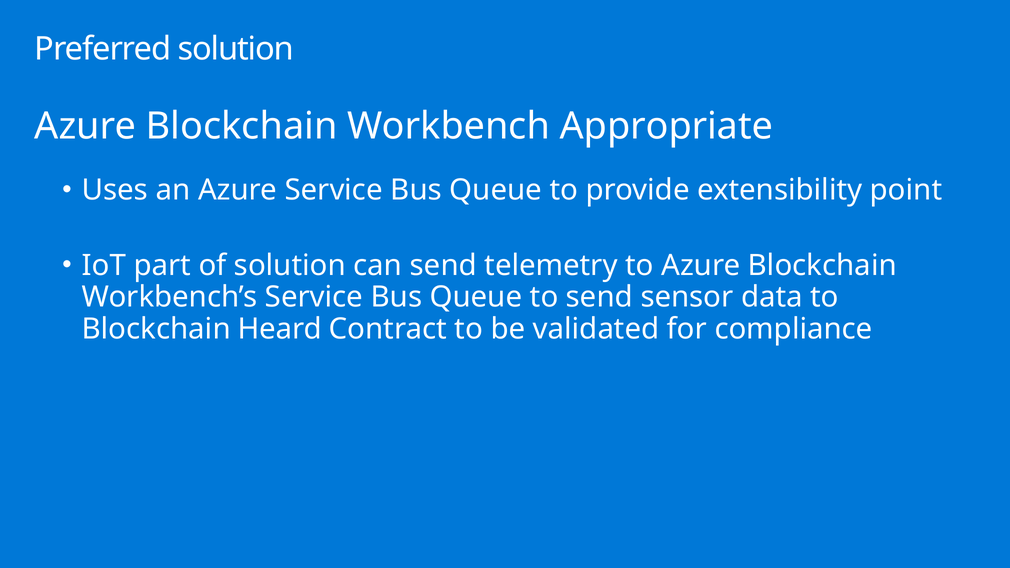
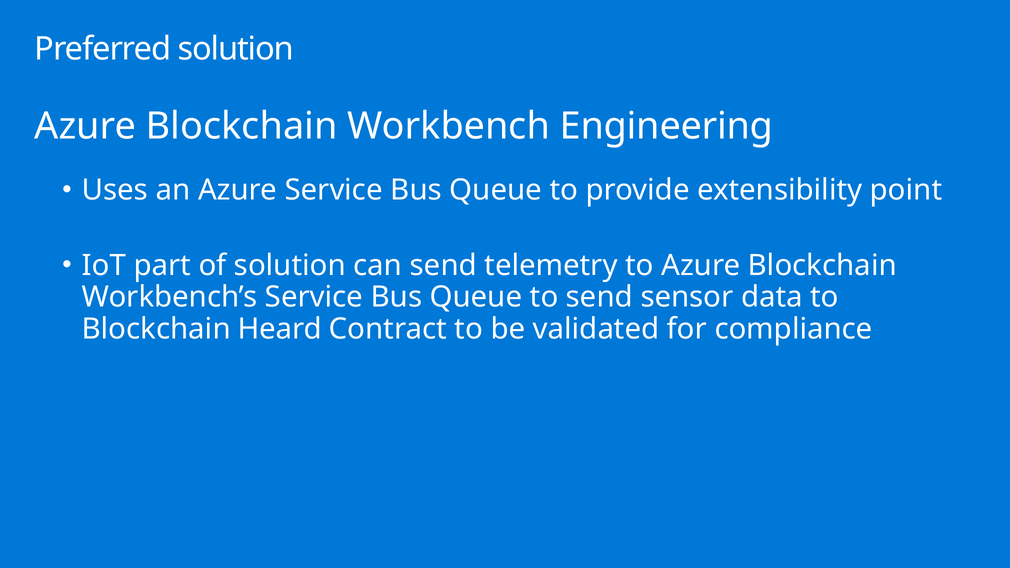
Appropriate: Appropriate -> Engineering
